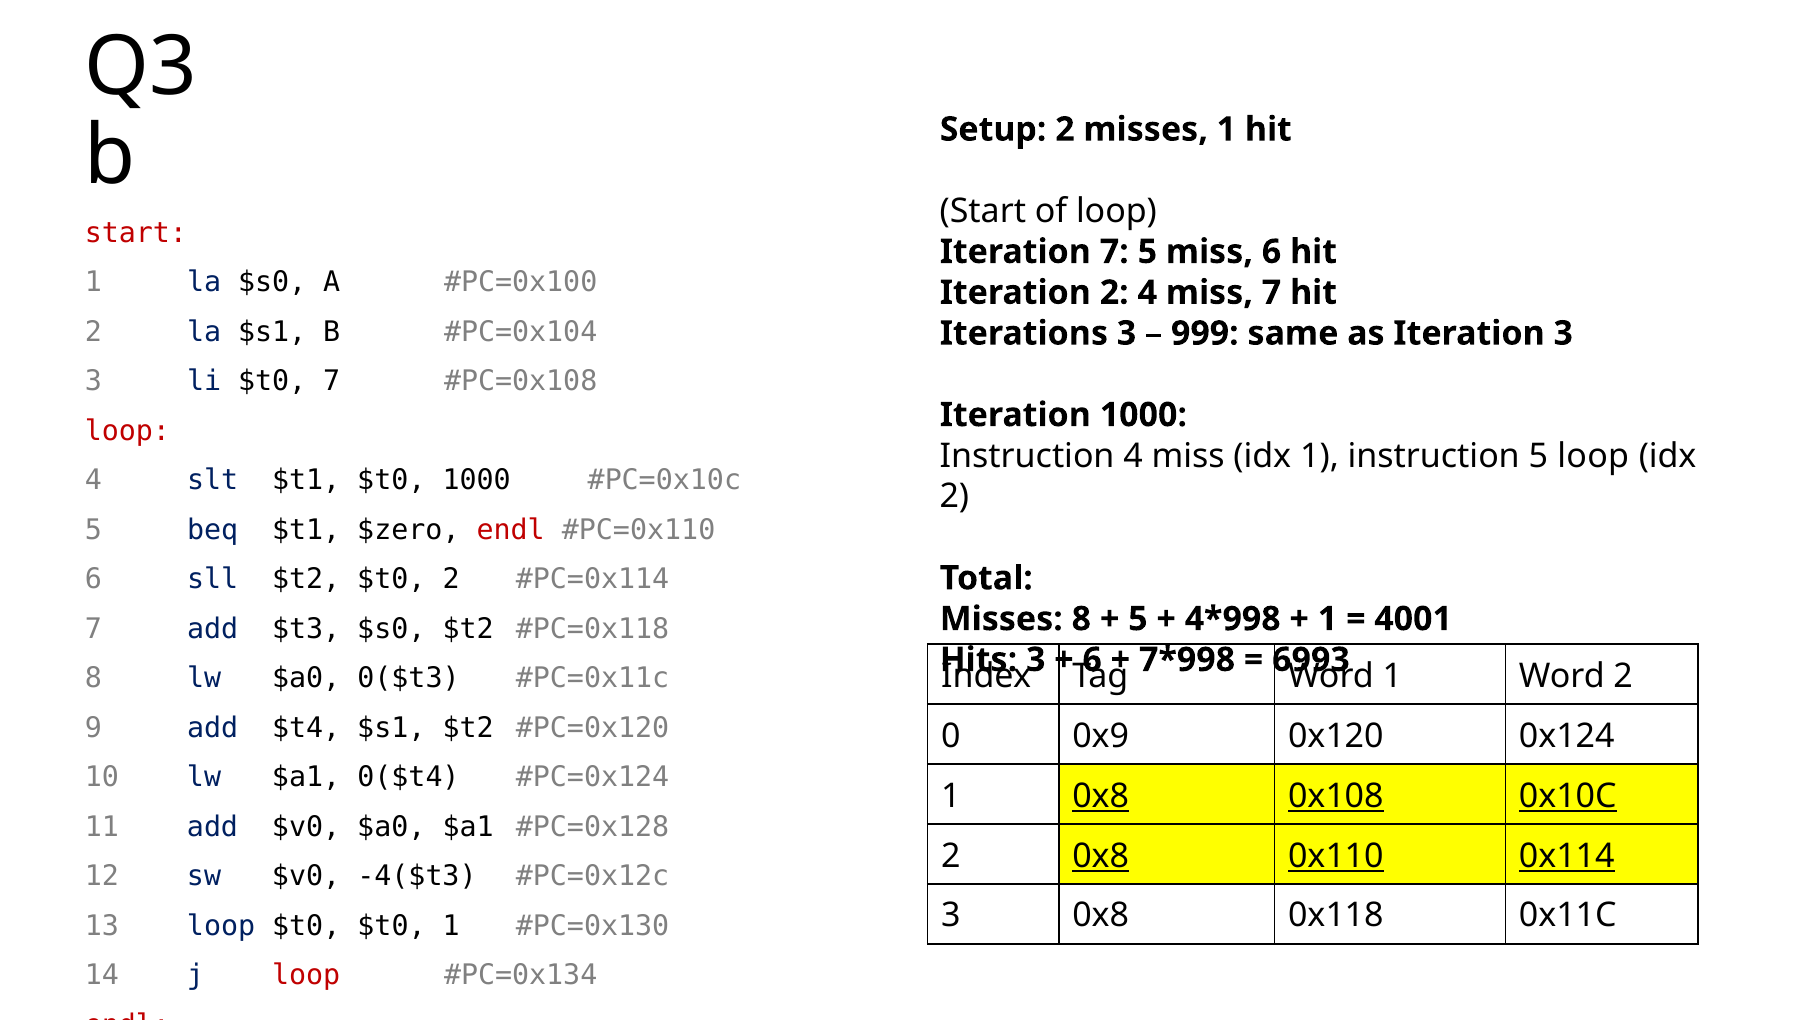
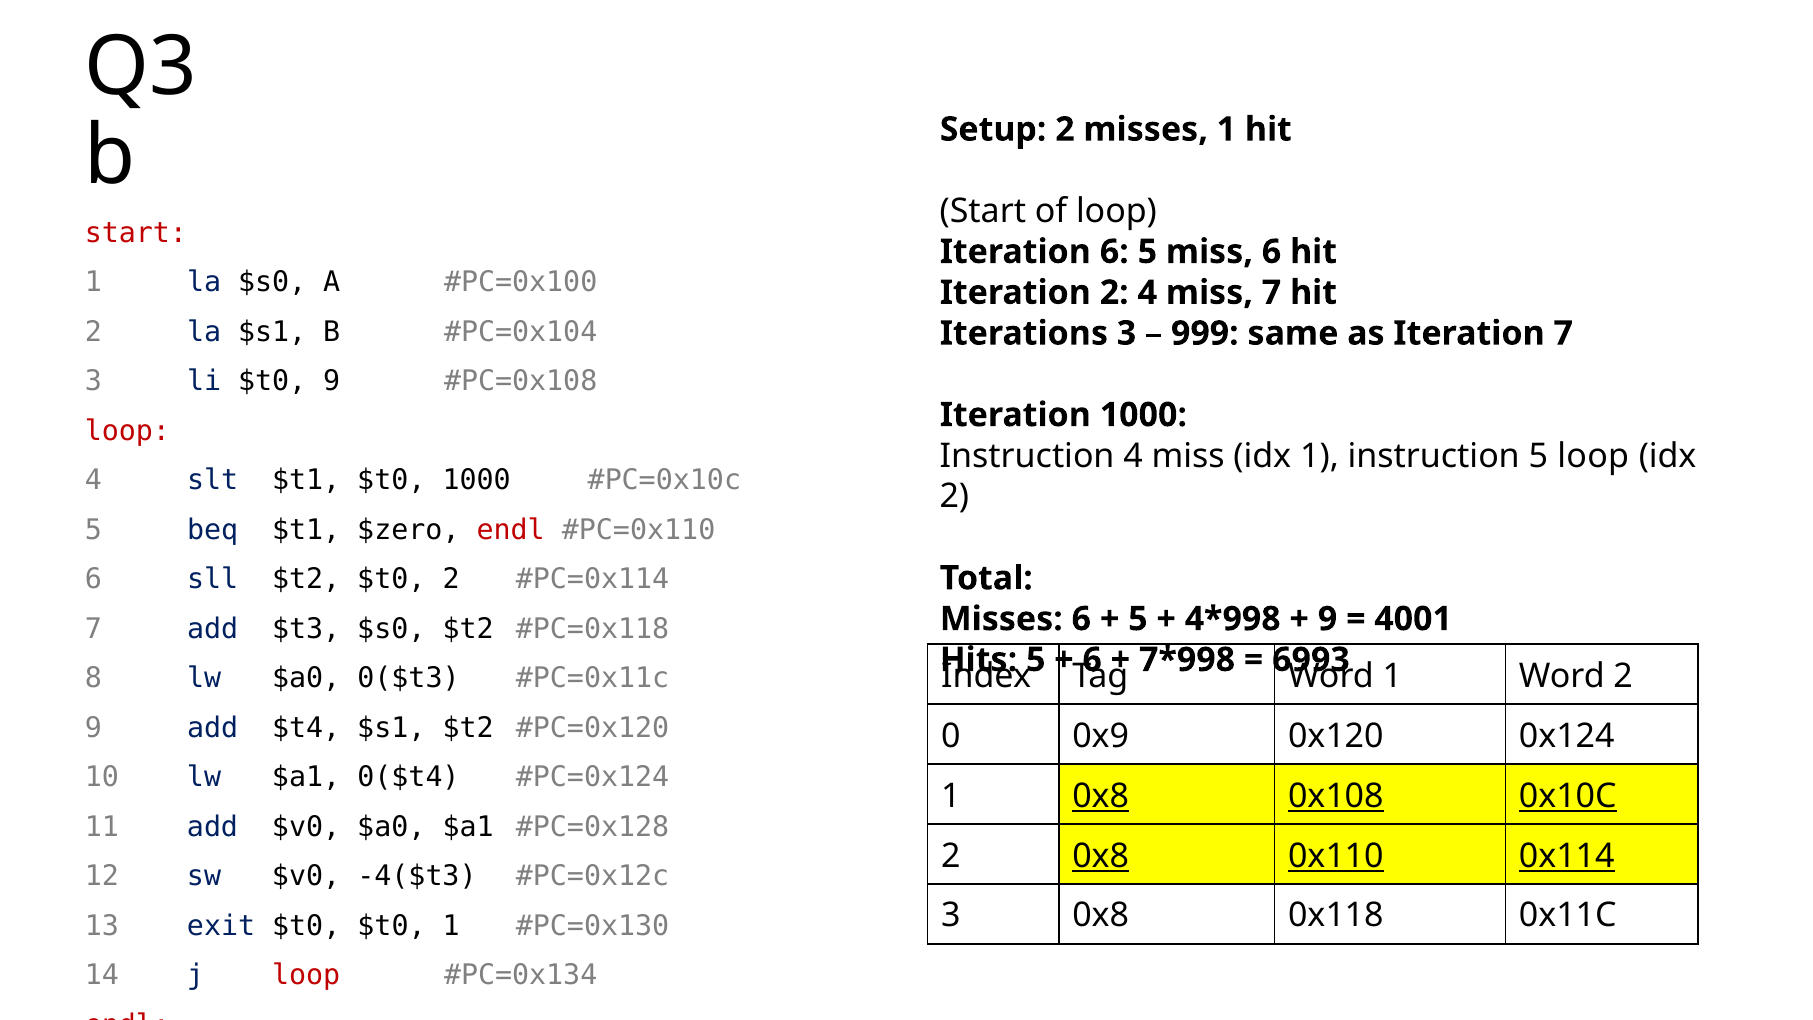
Iteration 7: 7 -> 6
Iteration 3: 3 -> 7
$t0 7: 7 -> 9
Misses 8: 8 -> 6
1 at (1328, 619): 1 -> 9
3 at (1036, 660): 3 -> 5
13 loop: loop -> exit
